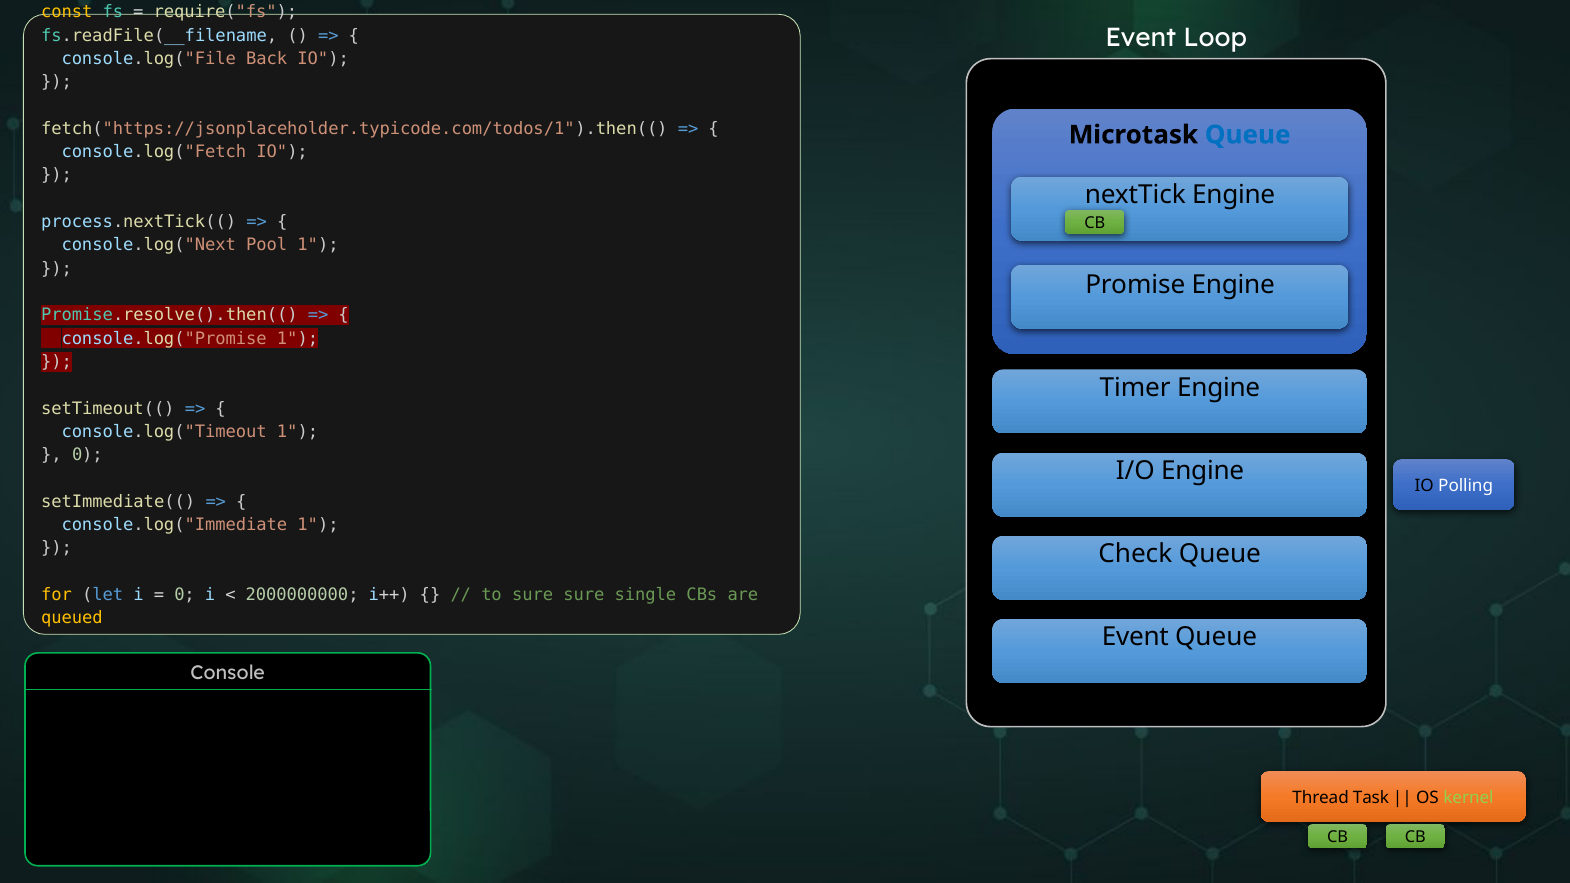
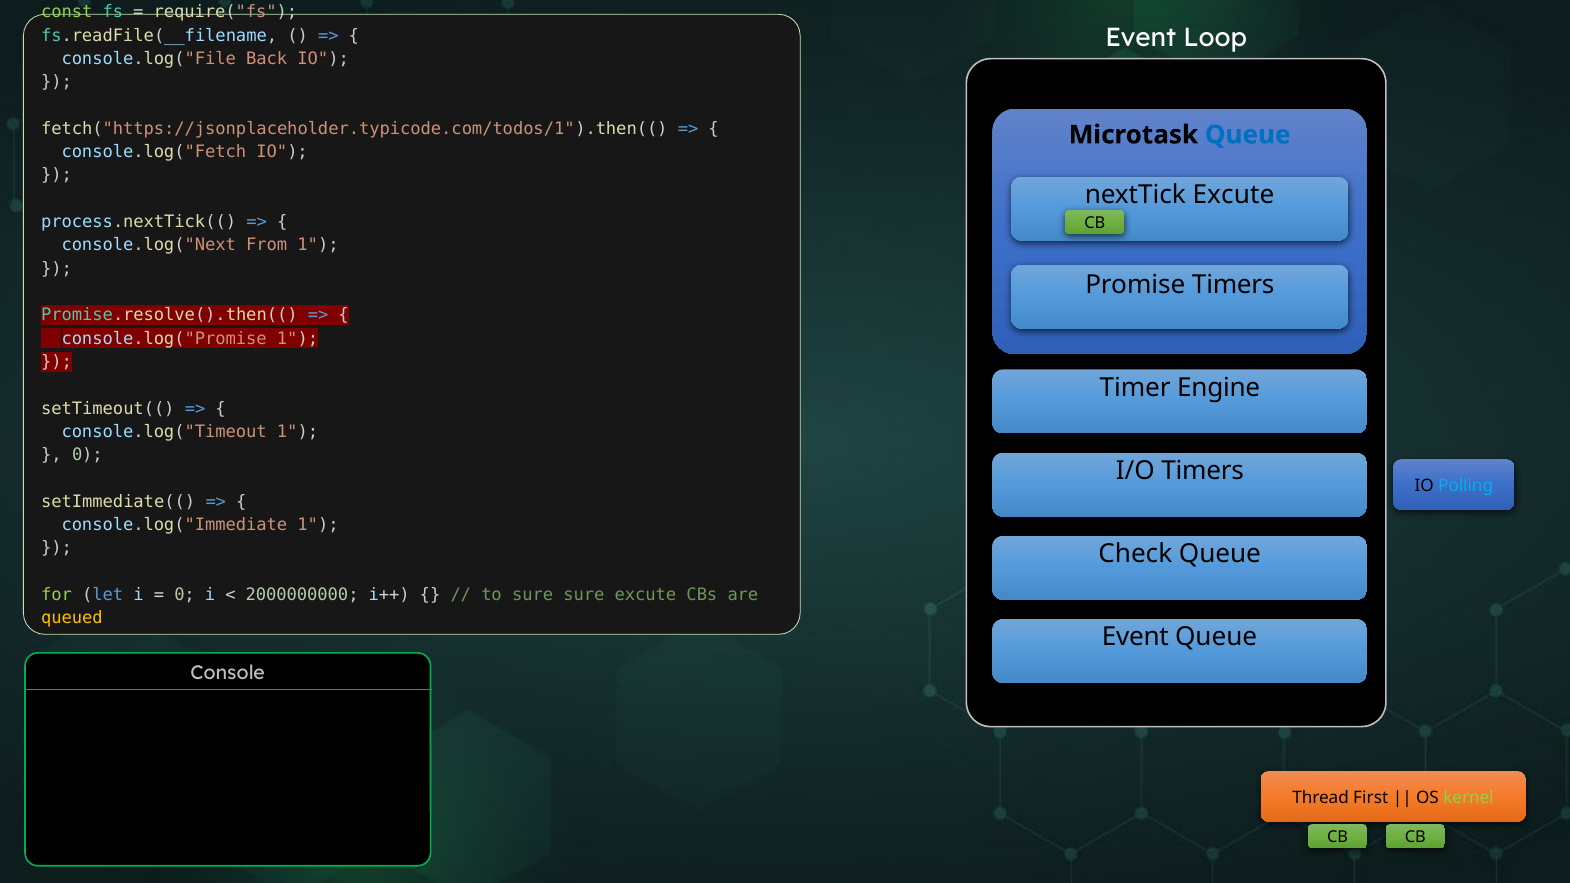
const colour: yellow -> light green
Engine at (1234, 195): Engine -> Excute
Pool: Pool -> From
Promise Engine: Engine -> Timers
I/O Engine: Engine -> Timers
Polling colour: white -> light blue
for colour: yellow -> light green
sure single: single -> excute
Task: Task -> First
